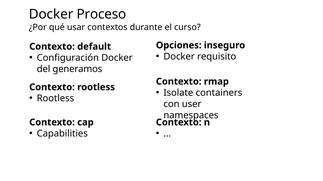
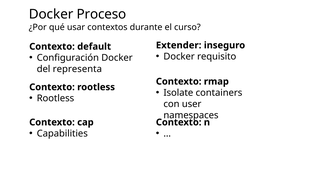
Opciones: Opciones -> Extender
generamos: generamos -> representa
